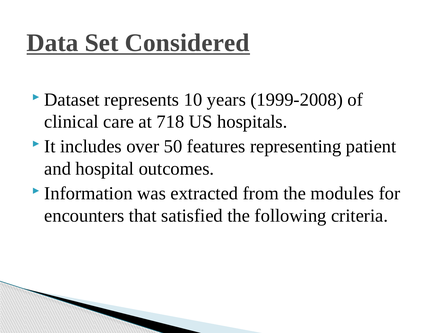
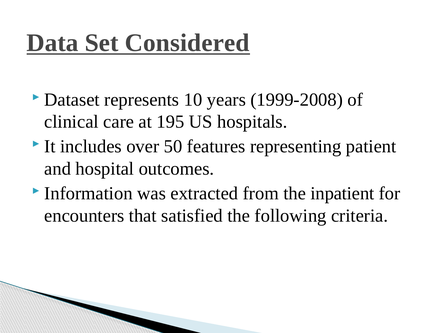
718: 718 -> 195
modules: modules -> inpatient
